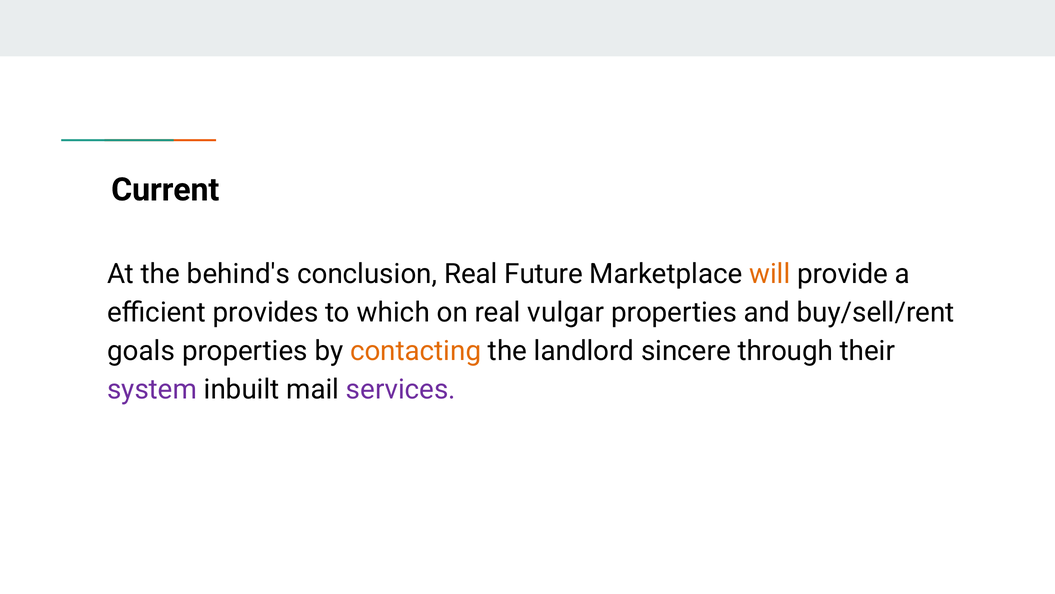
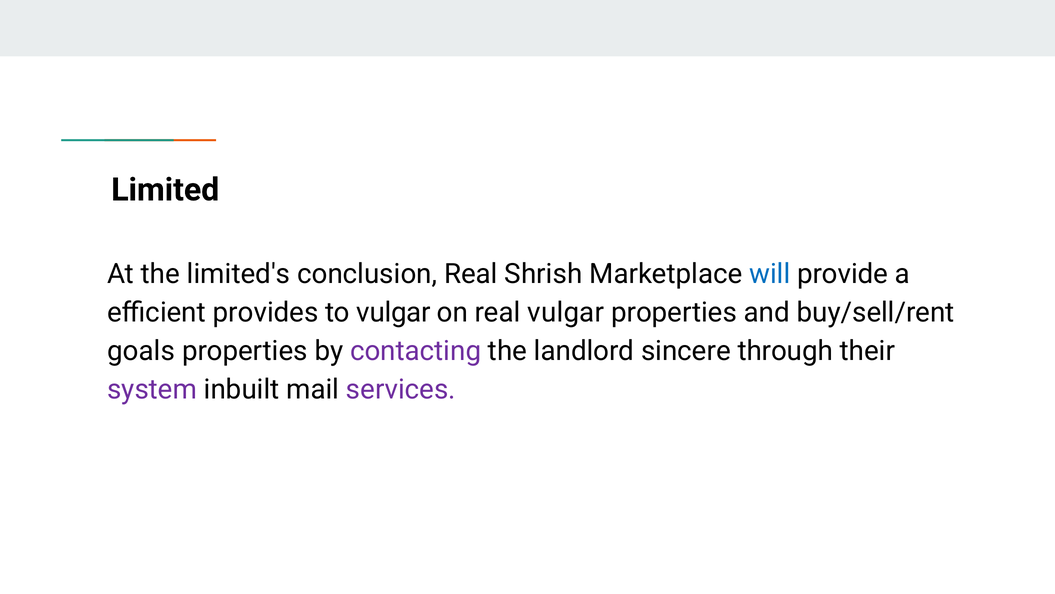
Current: Current -> Limited
behind's: behind's -> limited's
Future: Future -> Shrish
will colour: orange -> blue
to which: which -> vulgar
contacting colour: orange -> purple
